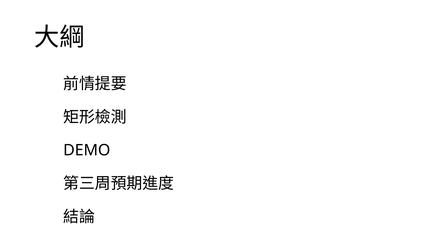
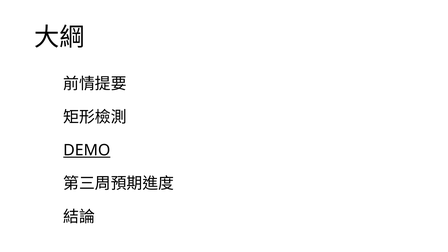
DEMO underline: none -> present
